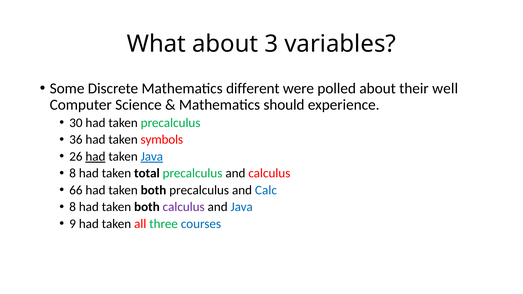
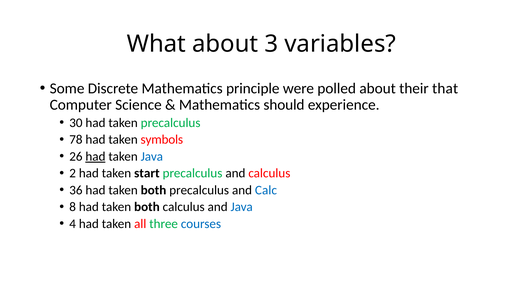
different: different -> principle
well: well -> that
36: 36 -> 78
Java at (152, 157) underline: present -> none
8 at (73, 173): 8 -> 2
total: total -> start
66: 66 -> 36
calculus at (184, 207) colour: purple -> black
9: 9 -> 4
